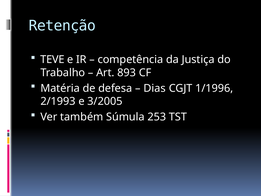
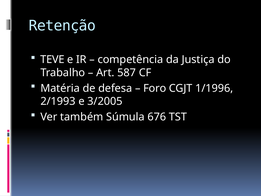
893: 893 -> 587
Dias: Dias -> Foro
253: 253 -> 676
